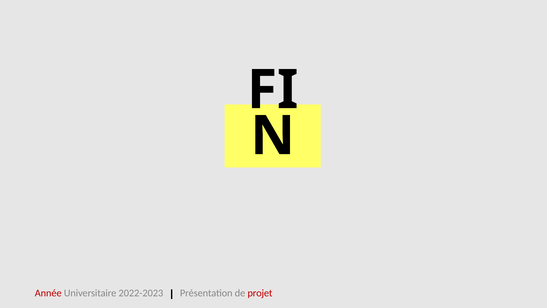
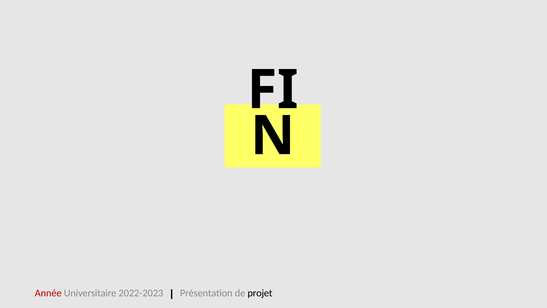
projet colour: red -> black
